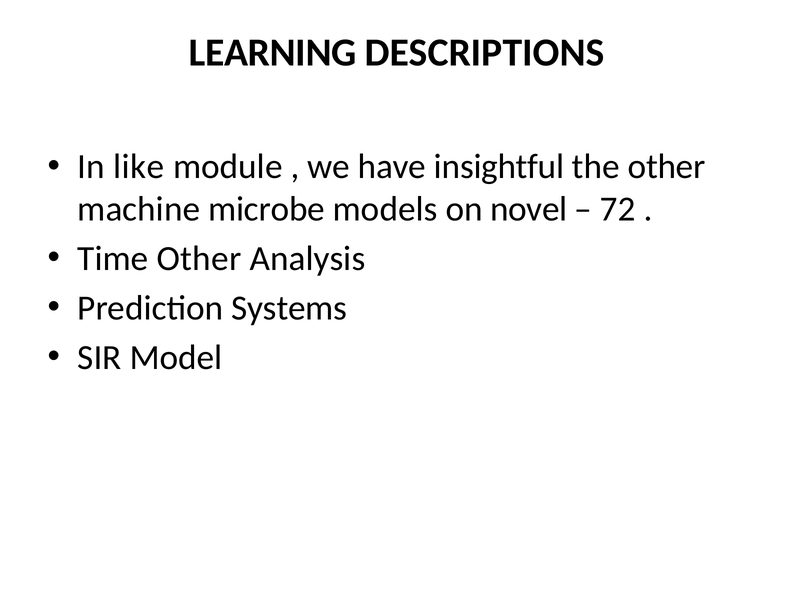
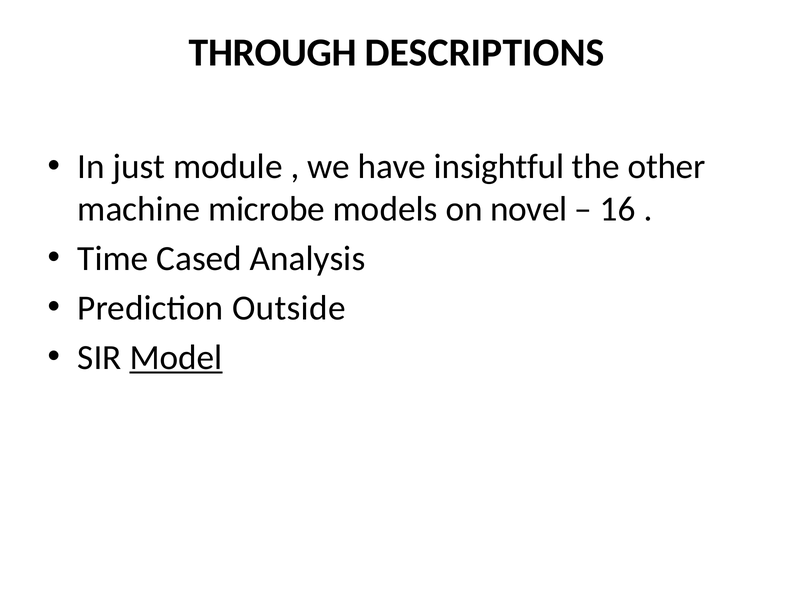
LEARNING: LEARNING -> THROUGH
like: like -> just
72: 72 -> 16
Time Other: Other -> Cased
Systems: Systems -> Outside
Model underline: none -> present
